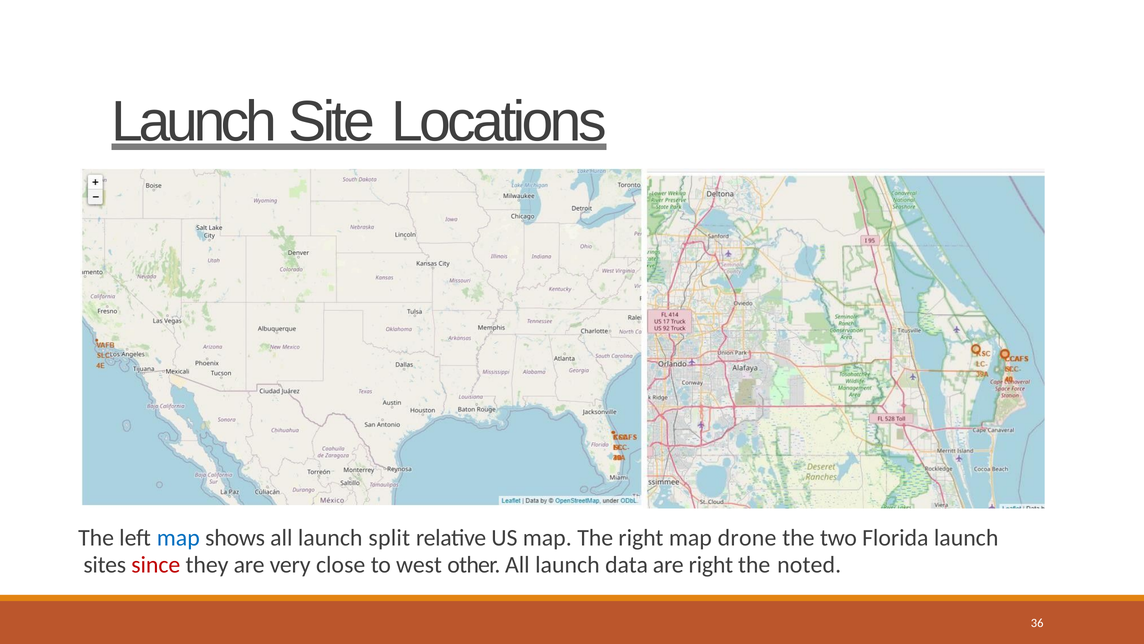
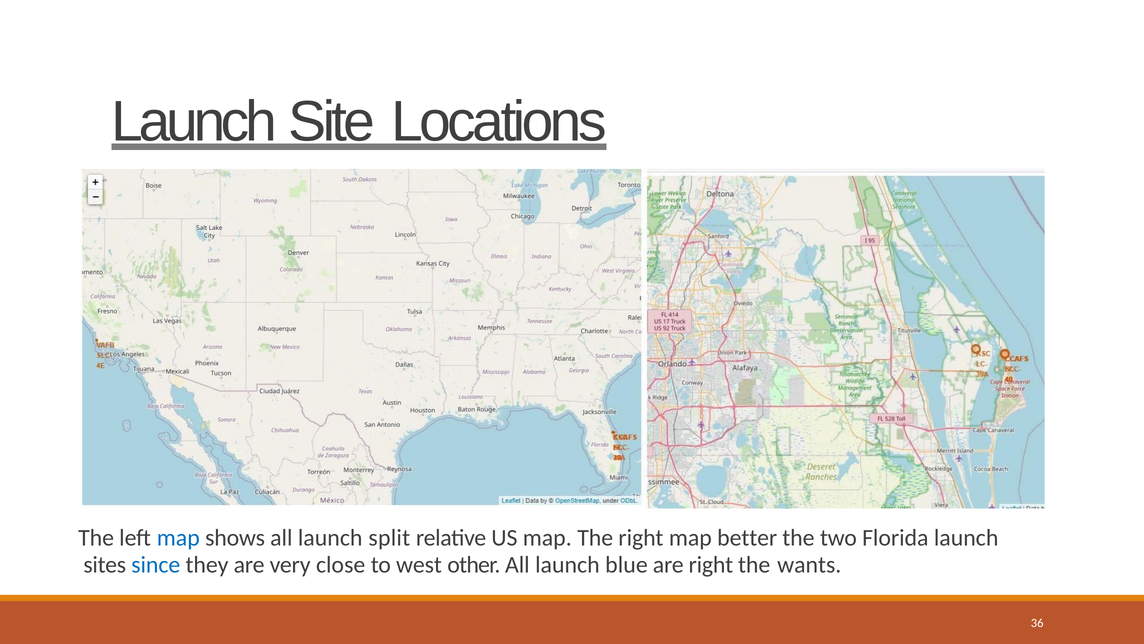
drone: drone -> better
since colour: red -> blue
data: data -> blue
noted: noted -> wants
